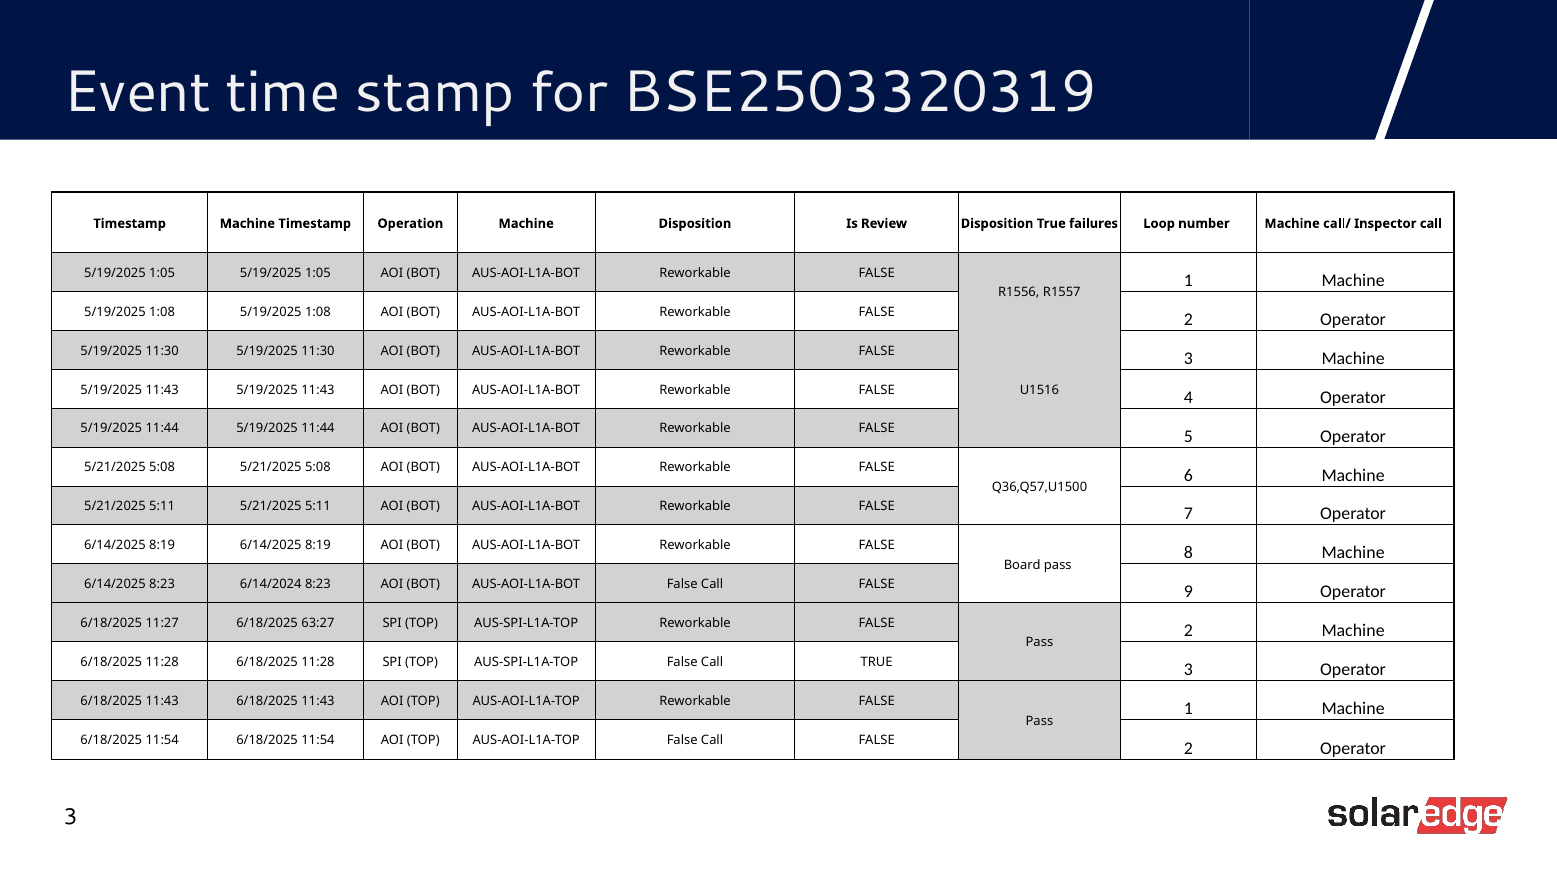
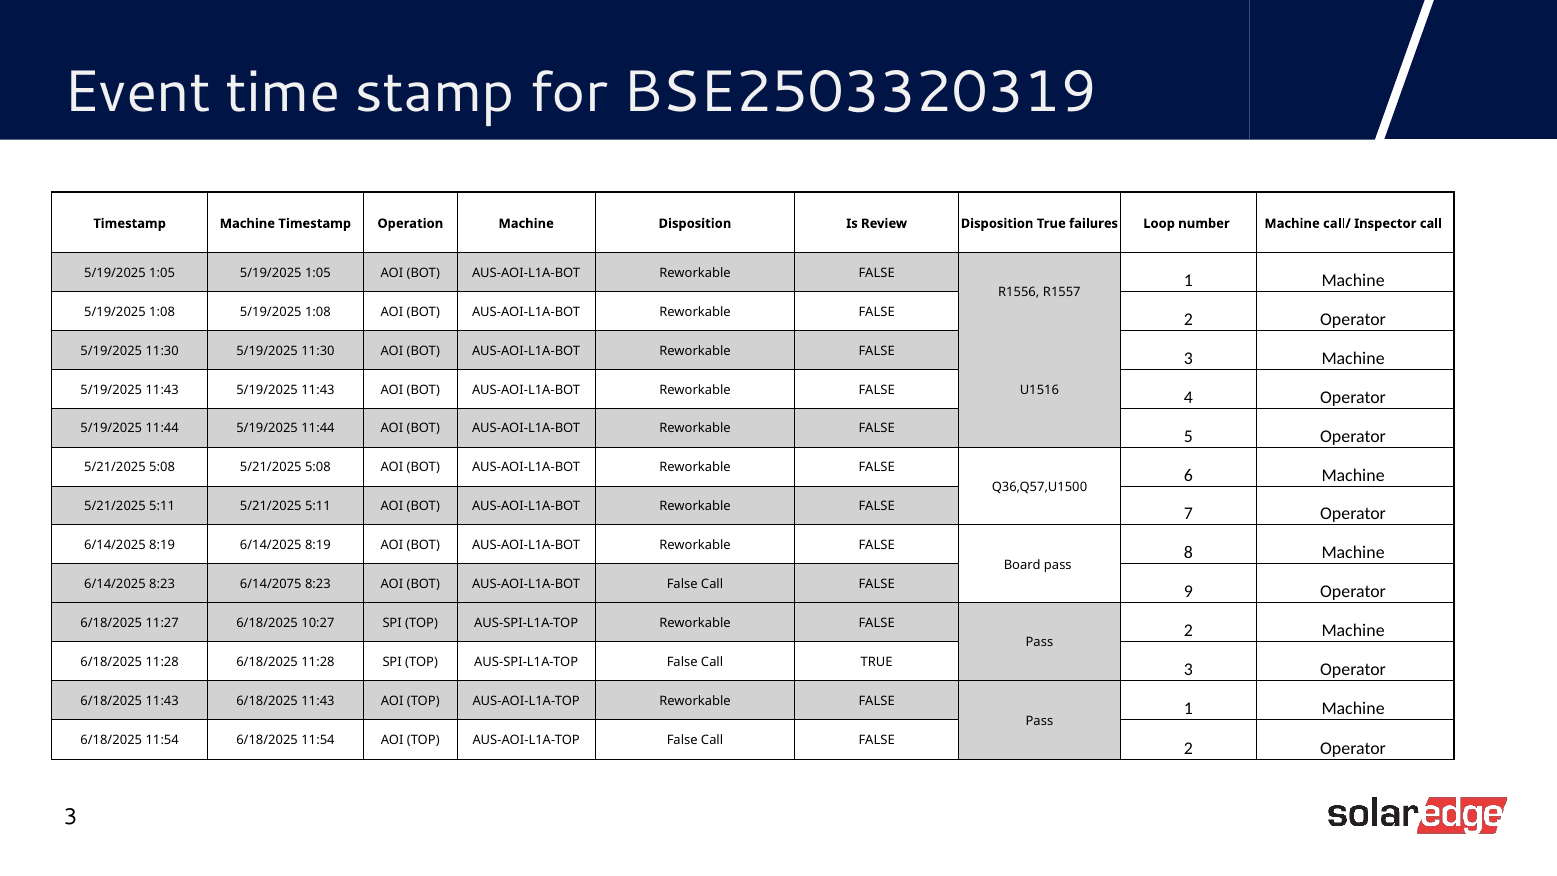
6/14/2024: 6/14/2024 -> 6/14/2075
63:27: 63:27 -> 10:27
